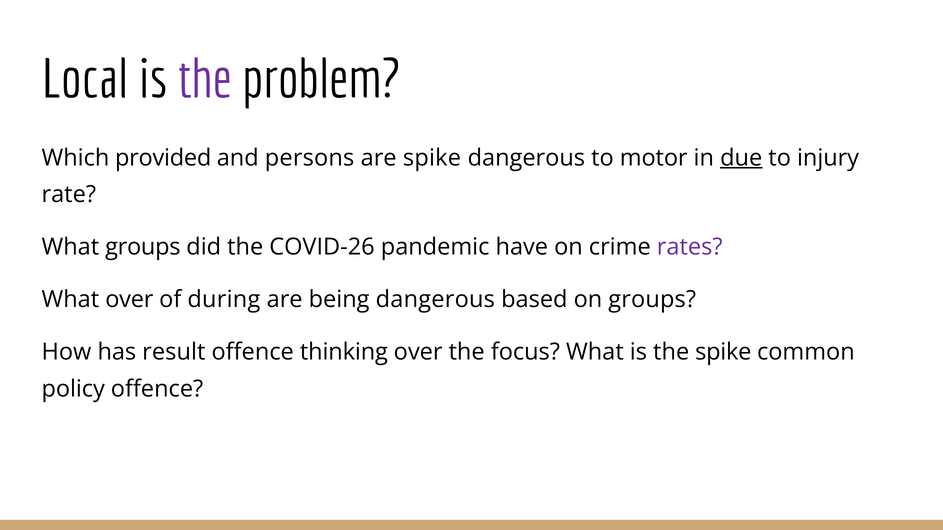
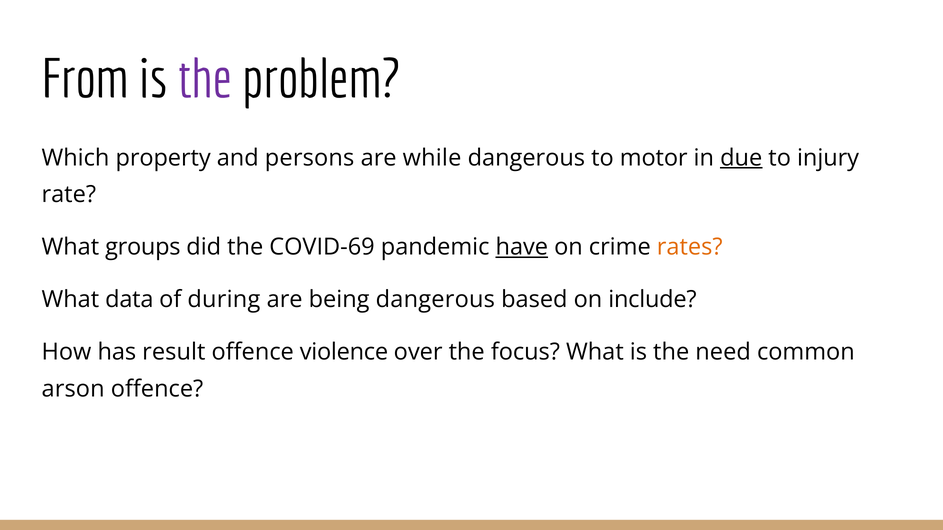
Local: Local -> From
provided: provided -> property
are spike: spike -> while
COVID-26: COVID-26 -> COVID-69
have underline: none -> present
rates colour: purple -> orange
What over: over -> data
on groups: groups -> include
thinking: thinking -> violence
the spike: spike -> need
policy: policy -> arson
